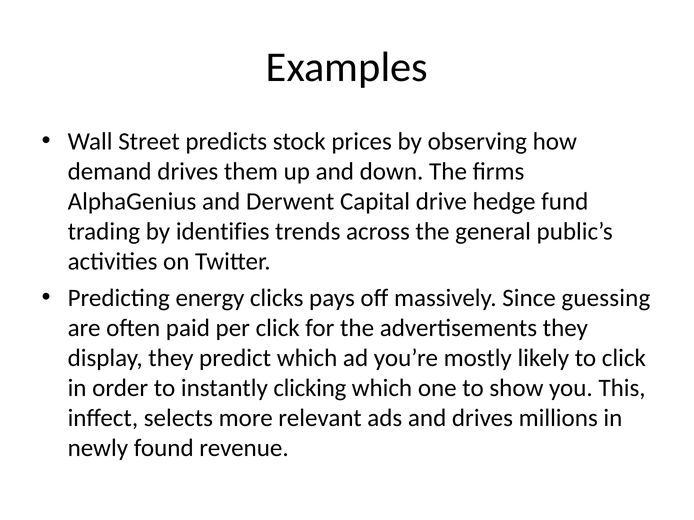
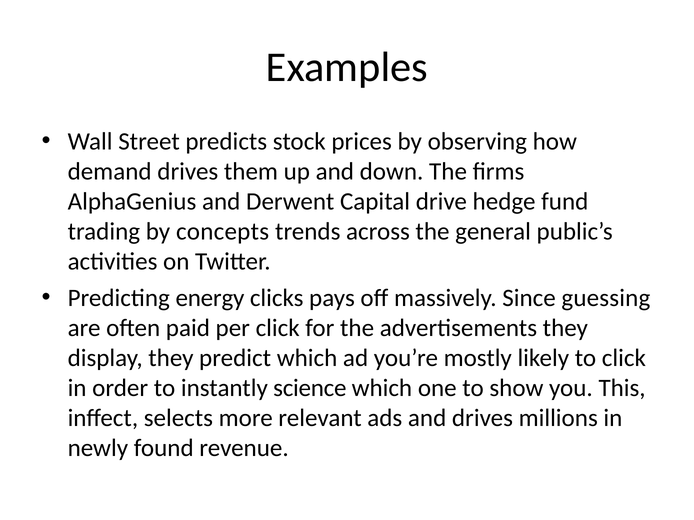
identifies: identifies -> concepts
clicking: clicking -> science
